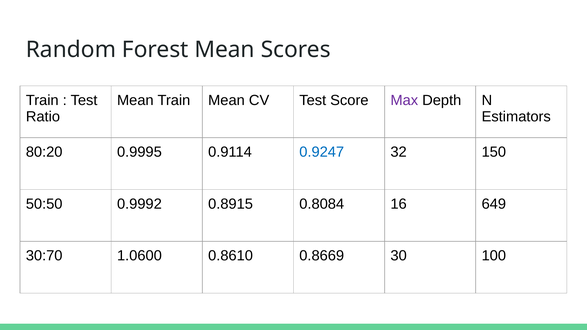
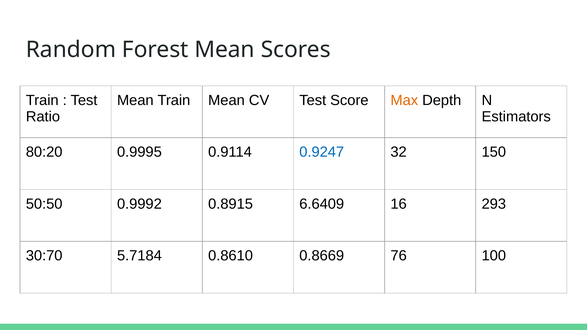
Max colour: purple -> orange
0.8084: 0.8084 -> 6.6409
649: 649 -> 293
1.0600: 1.0600 -> 5.7184
30: 30 -> 76
